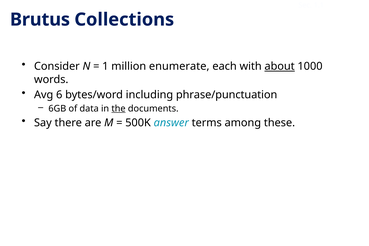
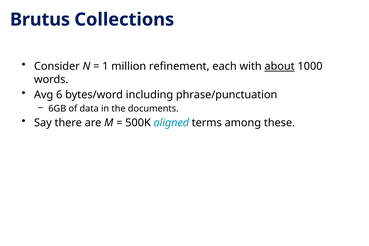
enumerate: enumerate -> refinement
the underline: present -> none
answer: answer -> aligned
